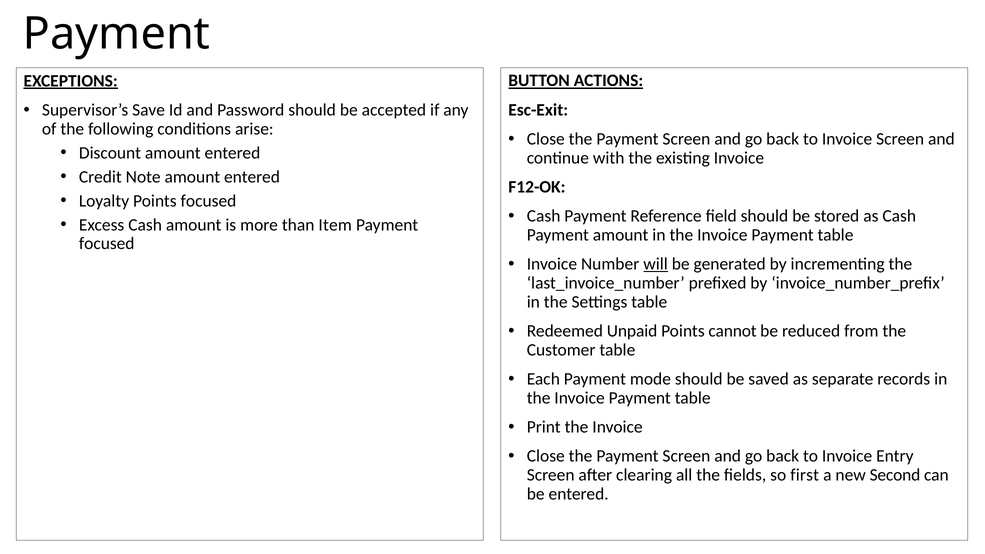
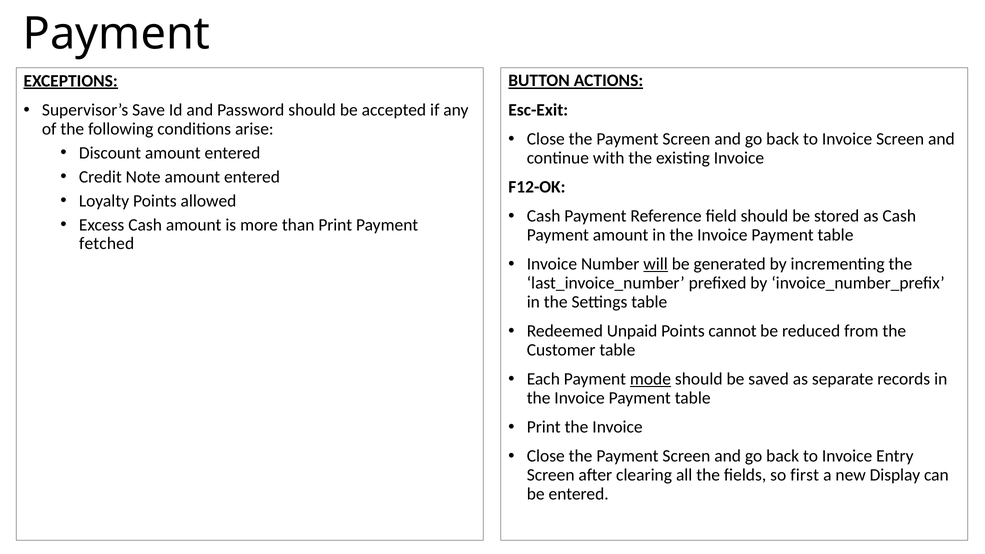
Points focused: focused -> allowed
than Item: Item -> Print
focused at (107, 244): focused -> fetched
mode underline: none -> present
Second: Second -> Display
